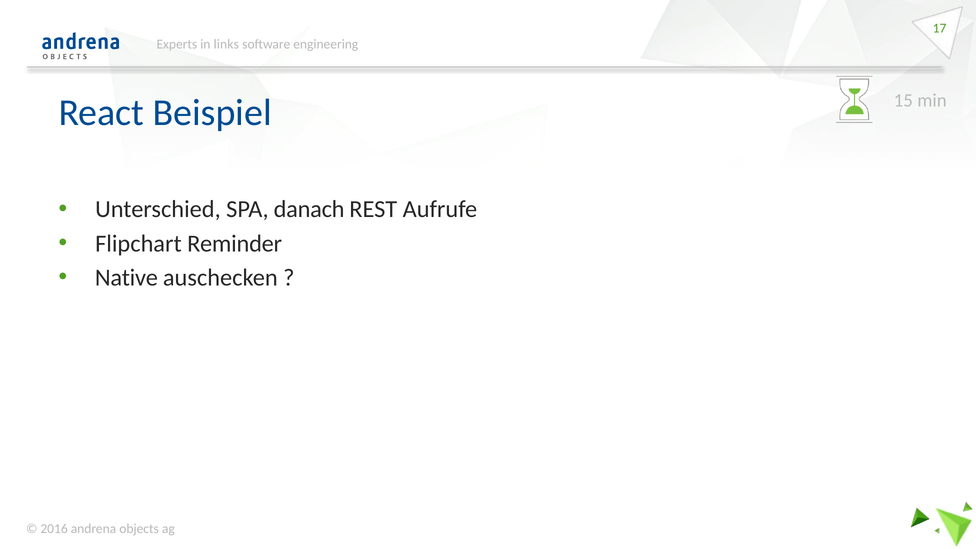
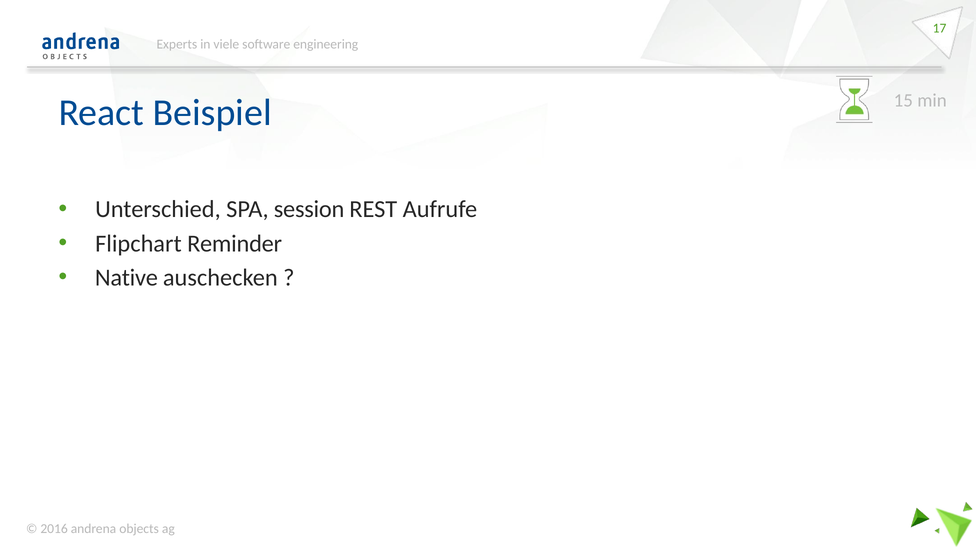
links: links -> viele
danach: danach -> session
